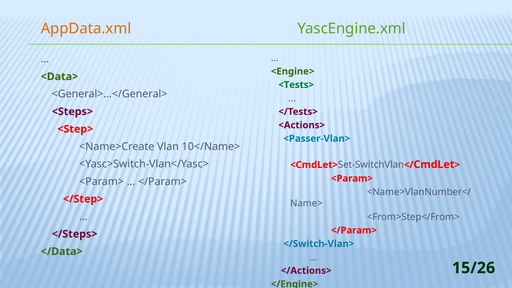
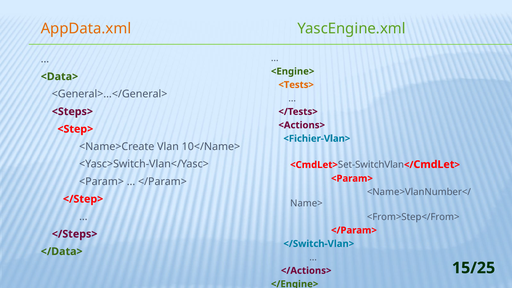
<Tests> colour: green -> orange
<Passer-Vlan>: <Passer-Vlan> -> <Fichier-Vlan>
15/26: 15/26 -> 15/25
